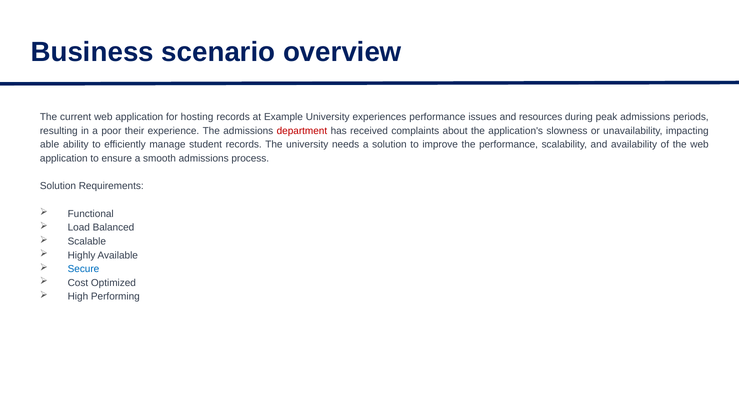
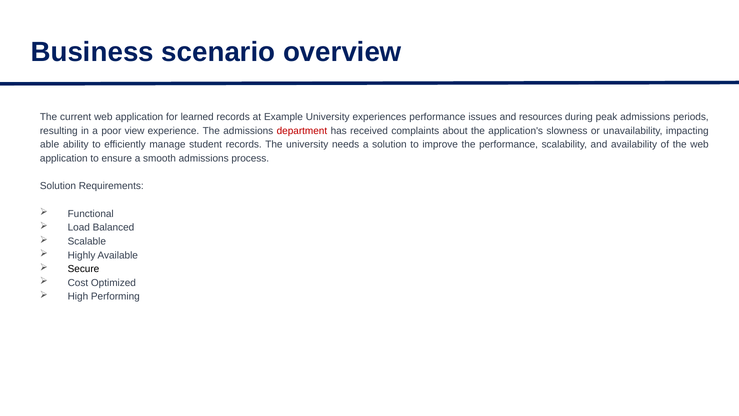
hosting: hosting -> learned
their: their -> view
Secure colour: blue -> black
